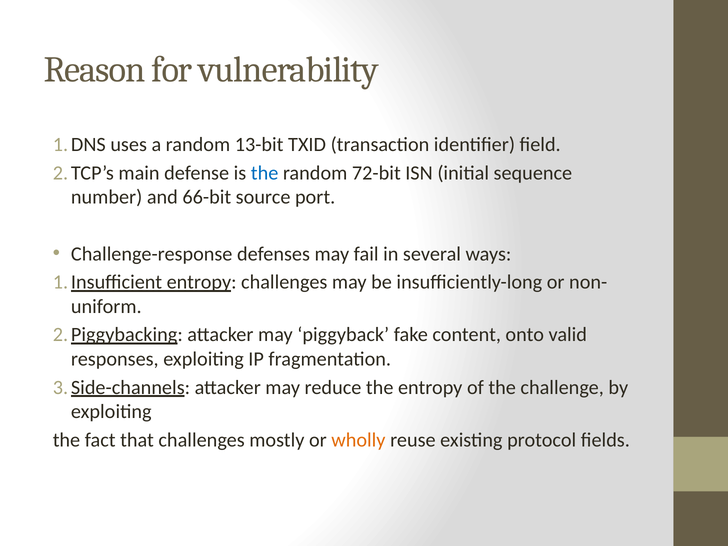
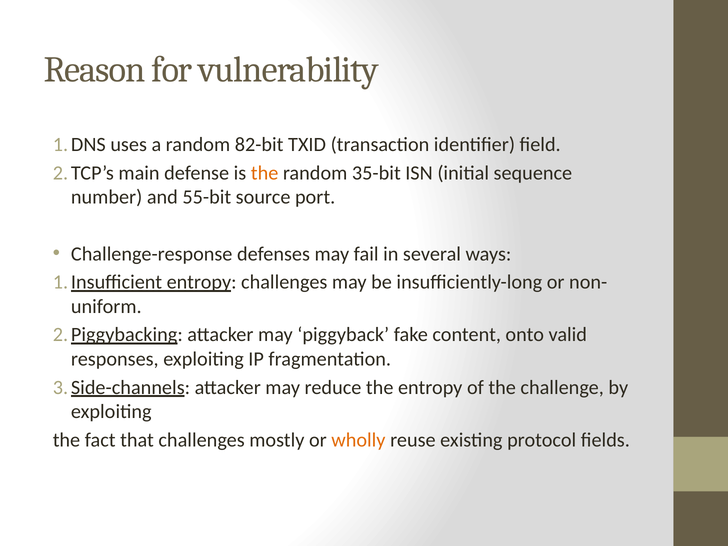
13-bit: 13-bit -> 82-bit
the at (265, 173) colour: blue -> orange
72-bit: 72-bit -> 35-bit
66-bit: 66-bit -> 55-bit
